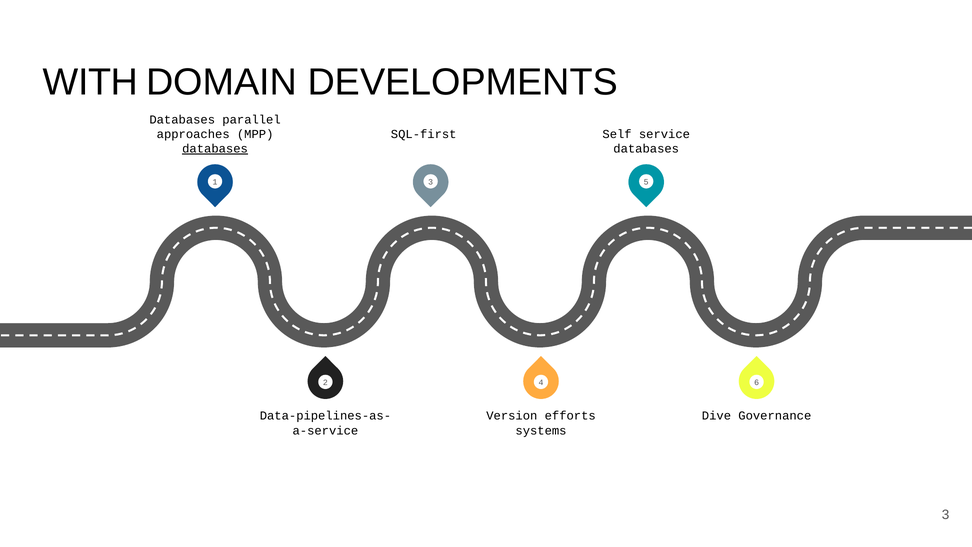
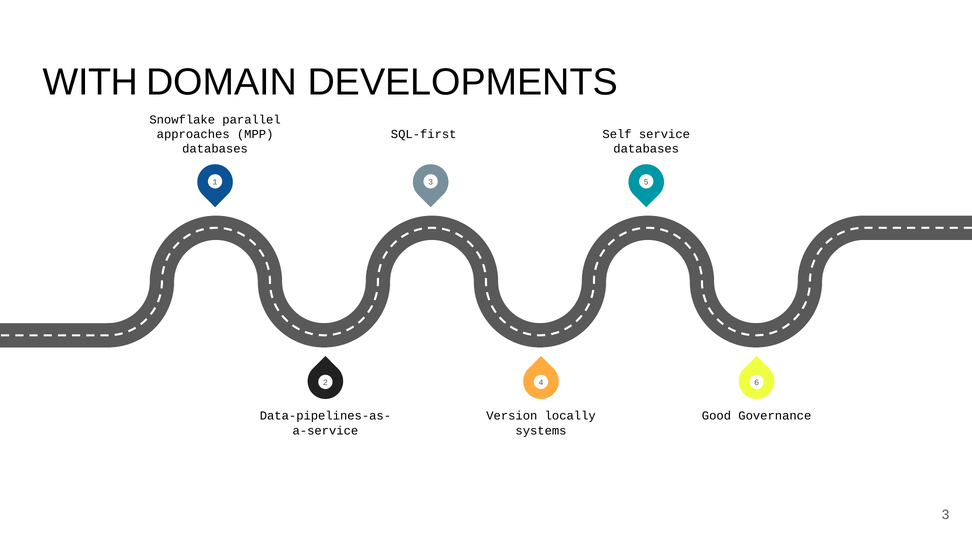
Databases at (182, 120): Databases -> Snowflake
databases at (215, 149) underline: present -> none
efforts: efforts -> locally
Dive: Dive -> Good
